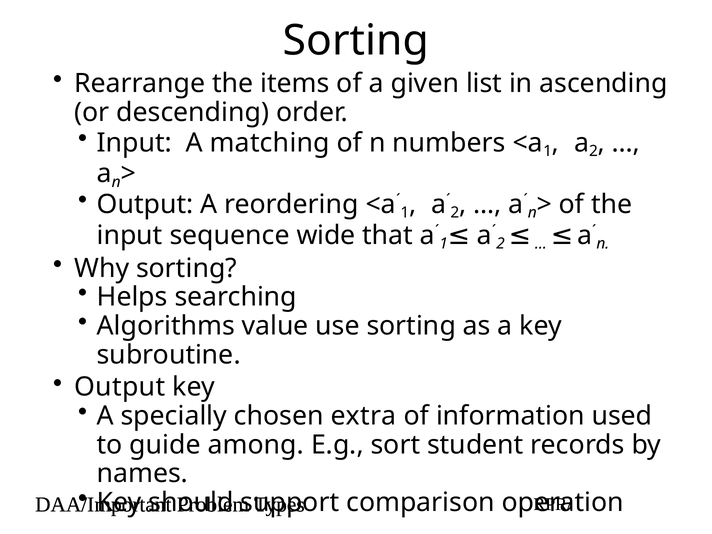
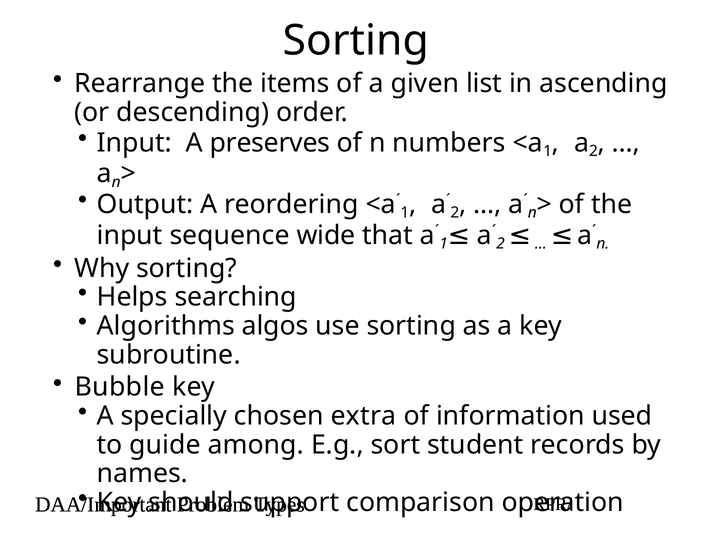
matching: matching -> preserves
value: value -> algos
Output at (120, 387): Output -> Bubble
